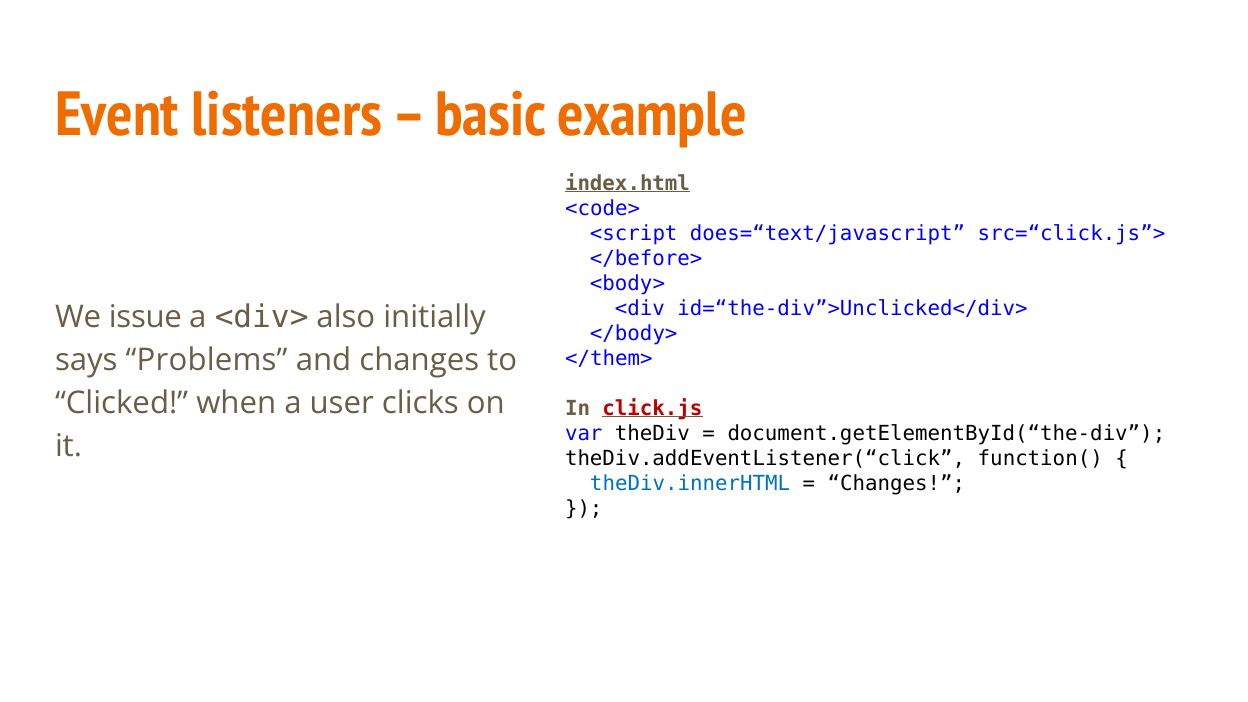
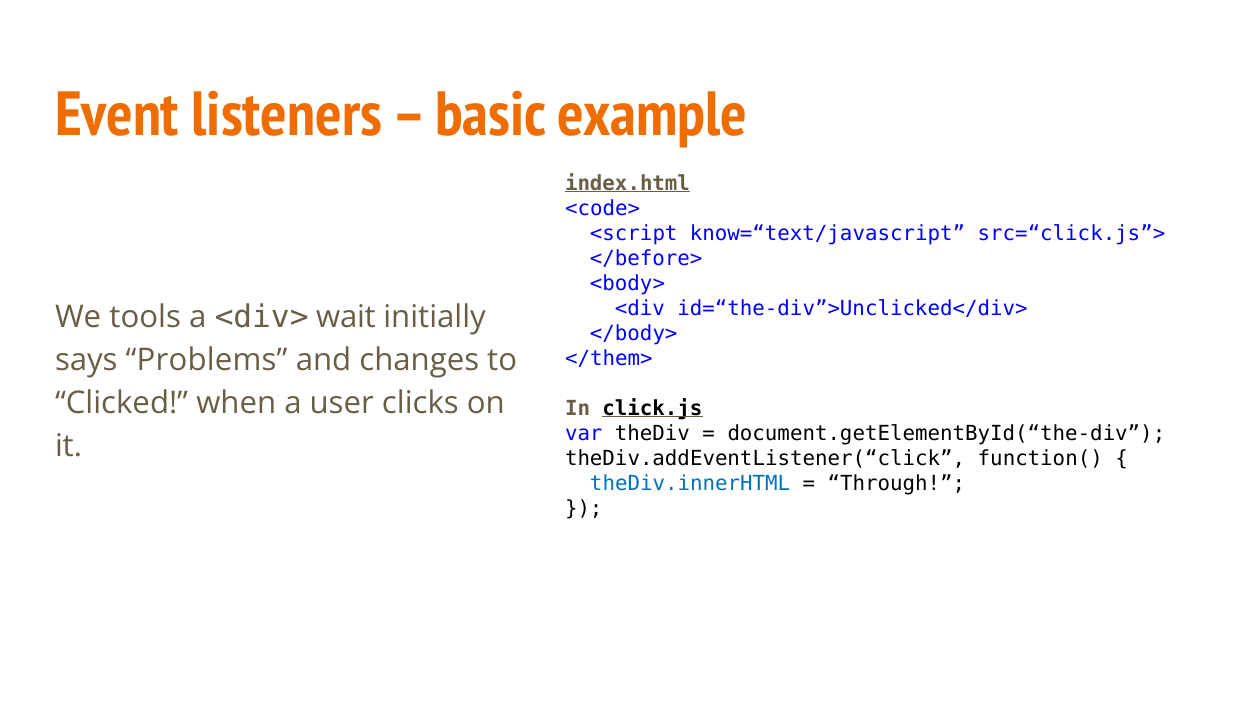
does=“text/javascript: does=“text/javascript -> know=“text/javascript
issue: issue -> tools
also: also -> wait
click.js colour: red -> black
Changes at (896, 483): Changes -> Through
